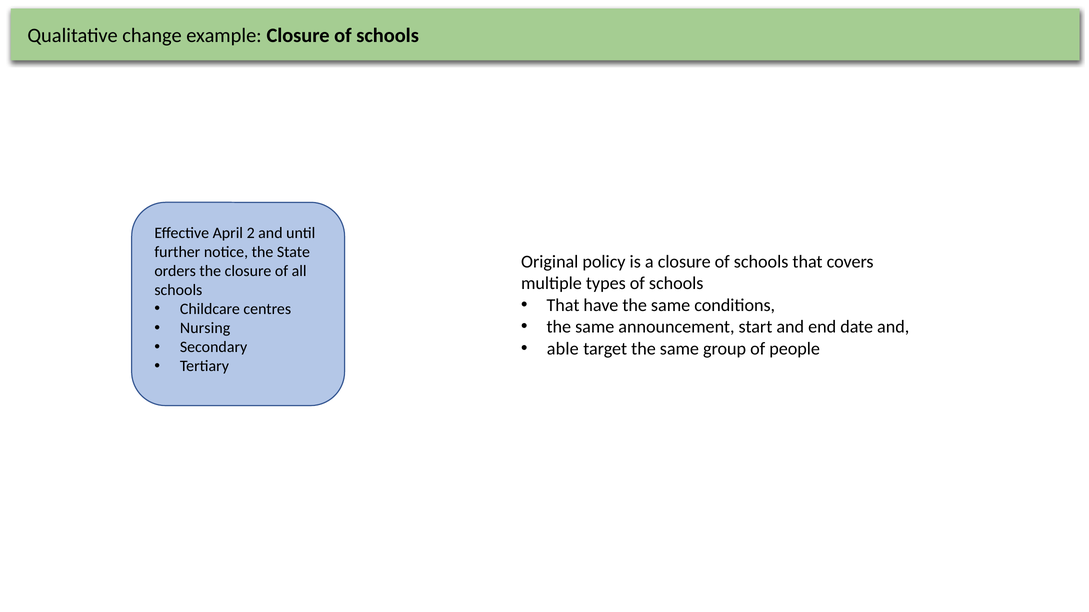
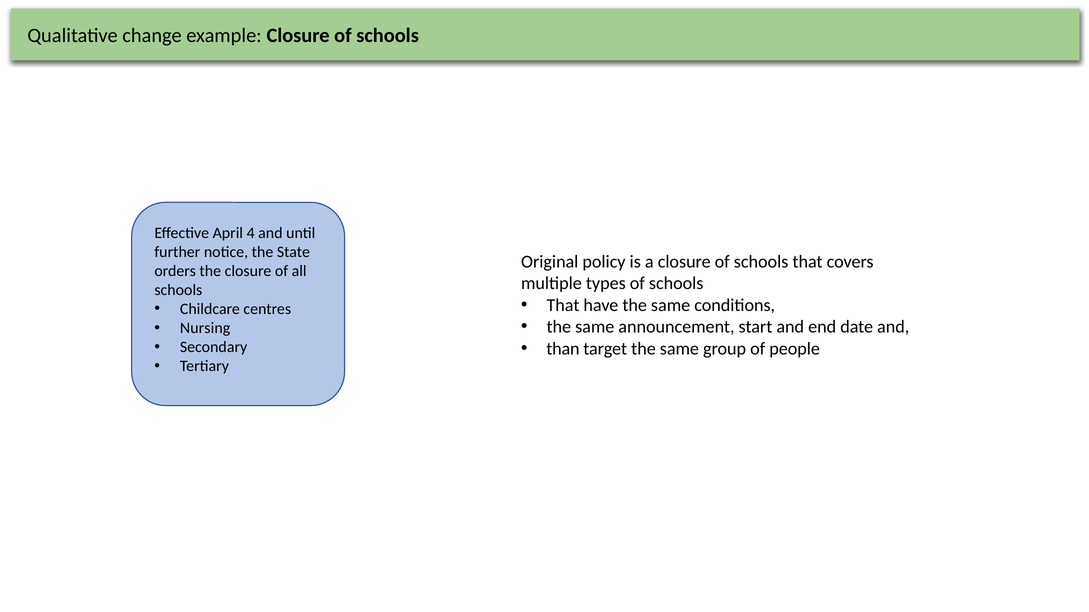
2: 2 -> 4
able: able -> than
